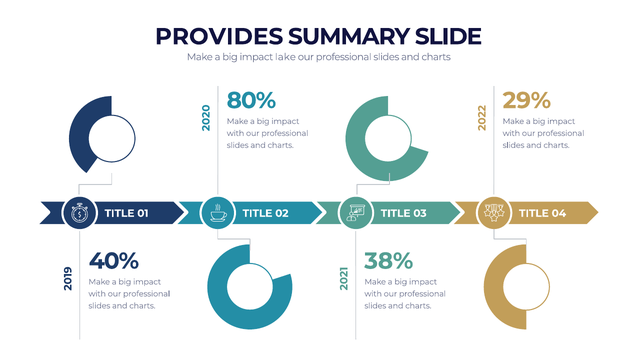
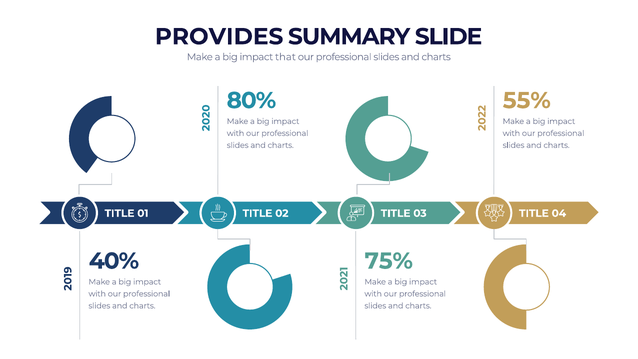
lake: lake -> that
29%: 29% -> 55%
38%: 38% -> 75%
